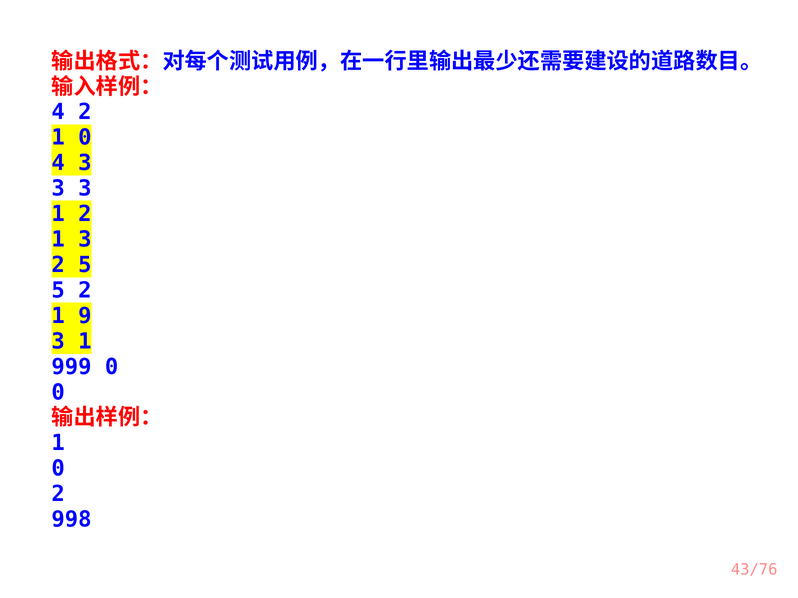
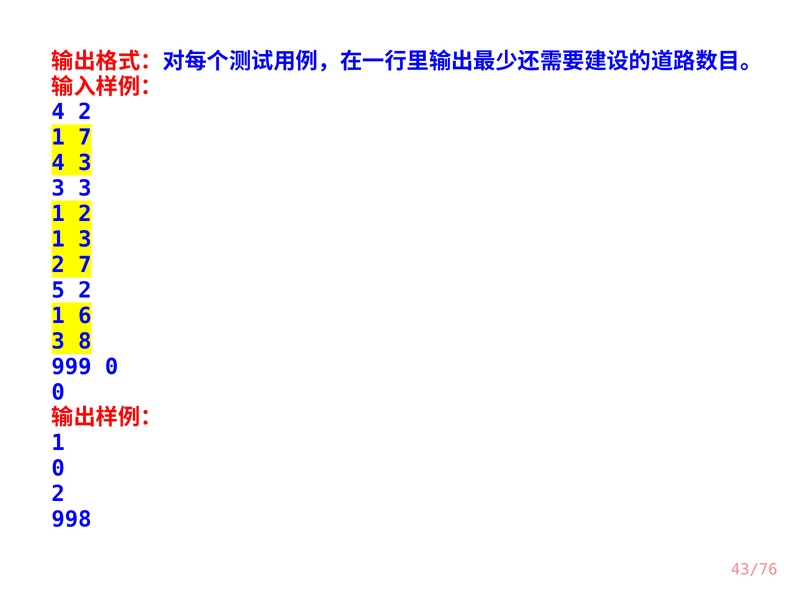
0 at (85, 138): 0 -> 7
2 5: 5 -> 7
9: 9 -> 6
1 at (85, 342): 1 -> 8
